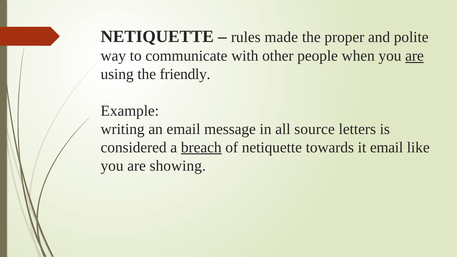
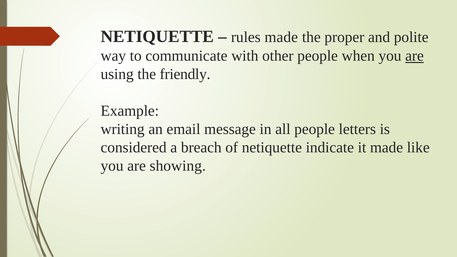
all source: source -> people
breach underline: present -> none
towards: towards -> indicate
it email: email -> made
